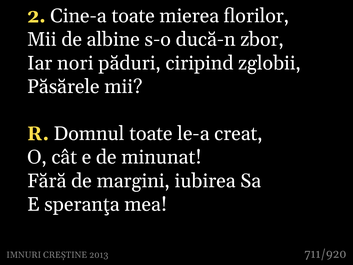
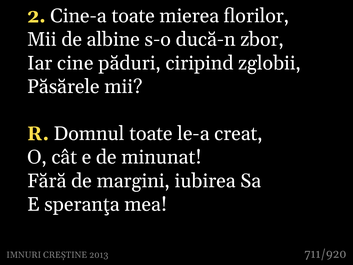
nori: nori -> cine
